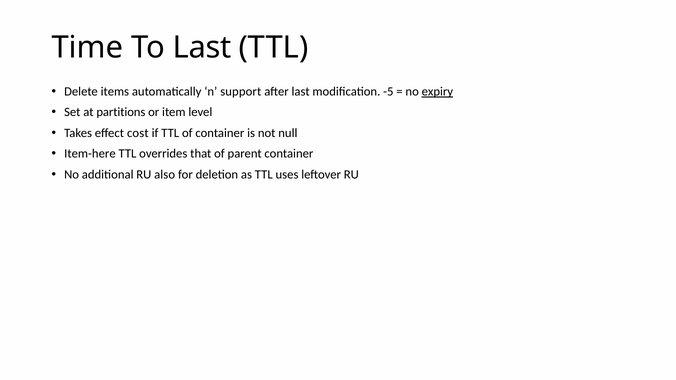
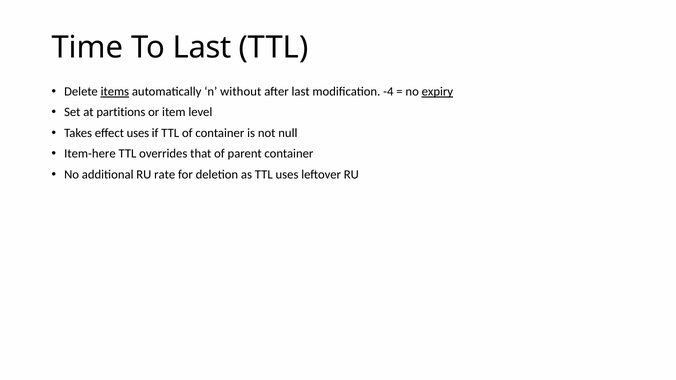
items underline: none -> present
support: support -> without
-5: -5 -> -4
effect cost: cost -> uses
also: also -> rate
